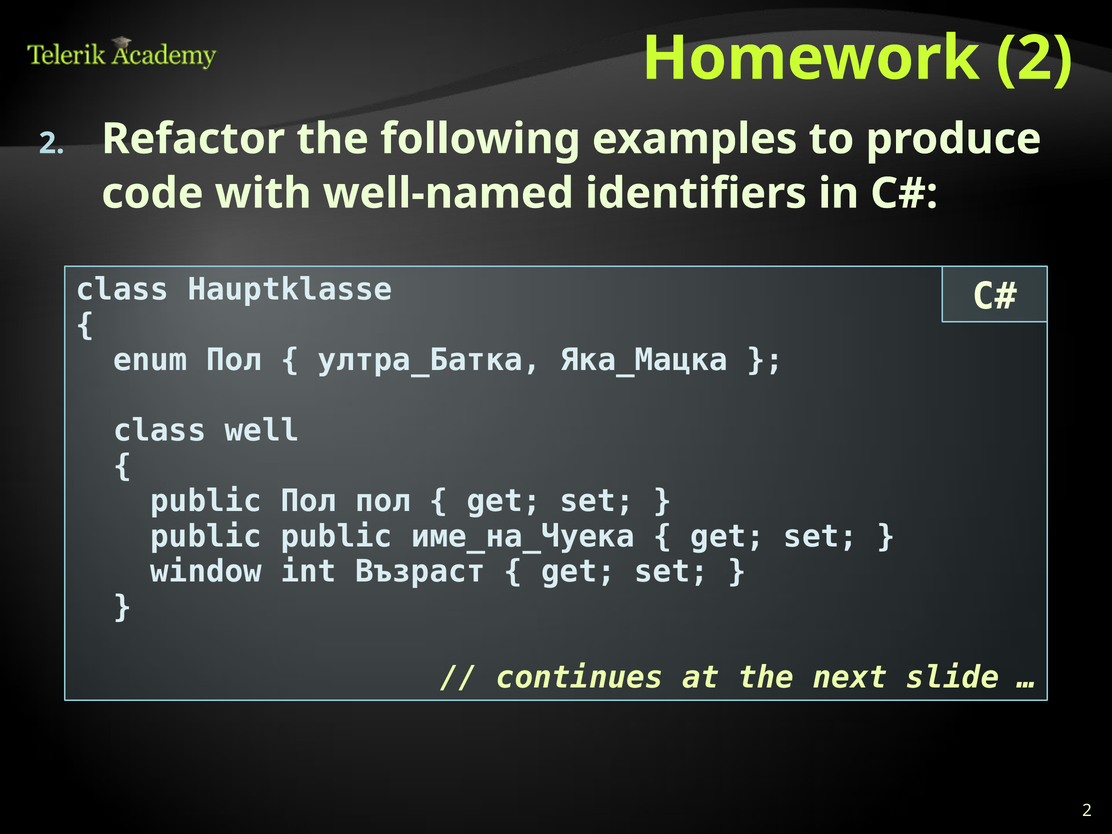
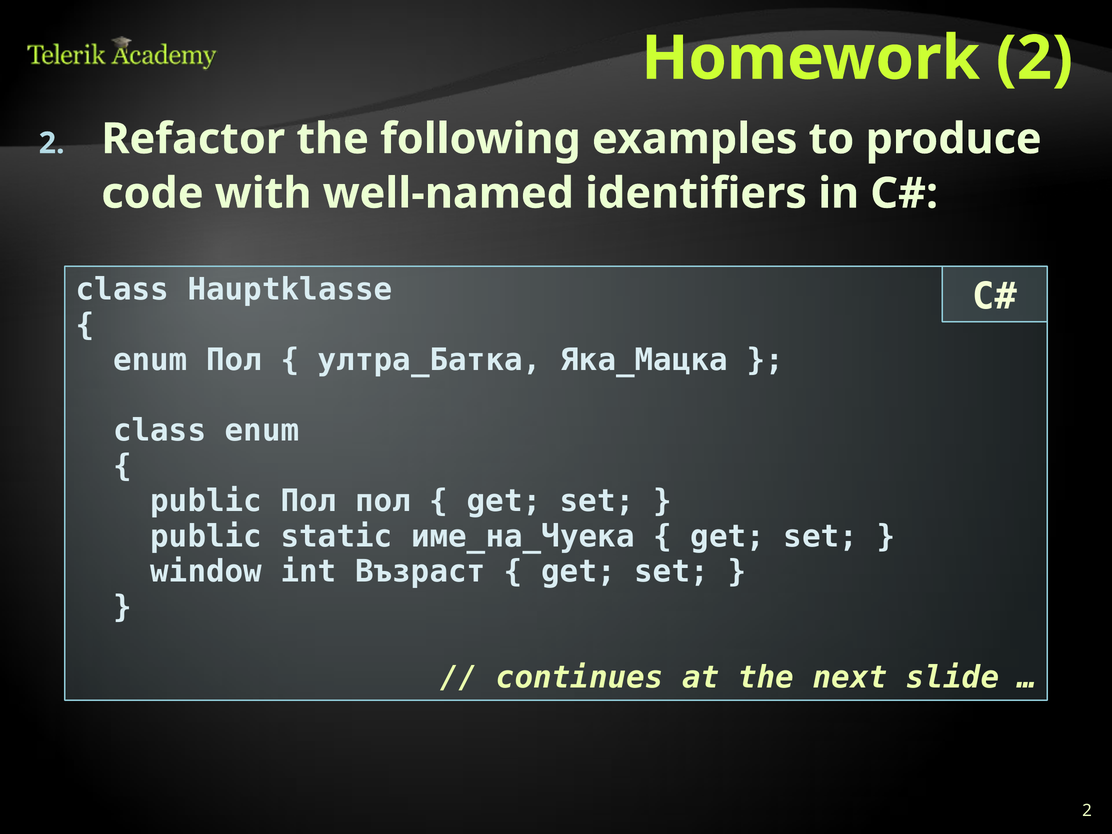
class well: well -> enum
public public: public -> static
